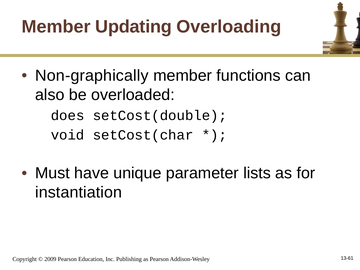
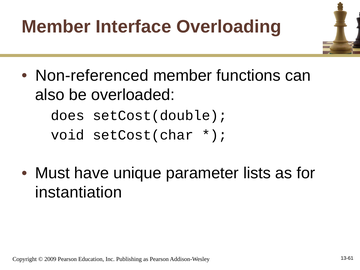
Updating: Updating -> Interface
Non-graphically: Non-graphically -> Non-referenced
